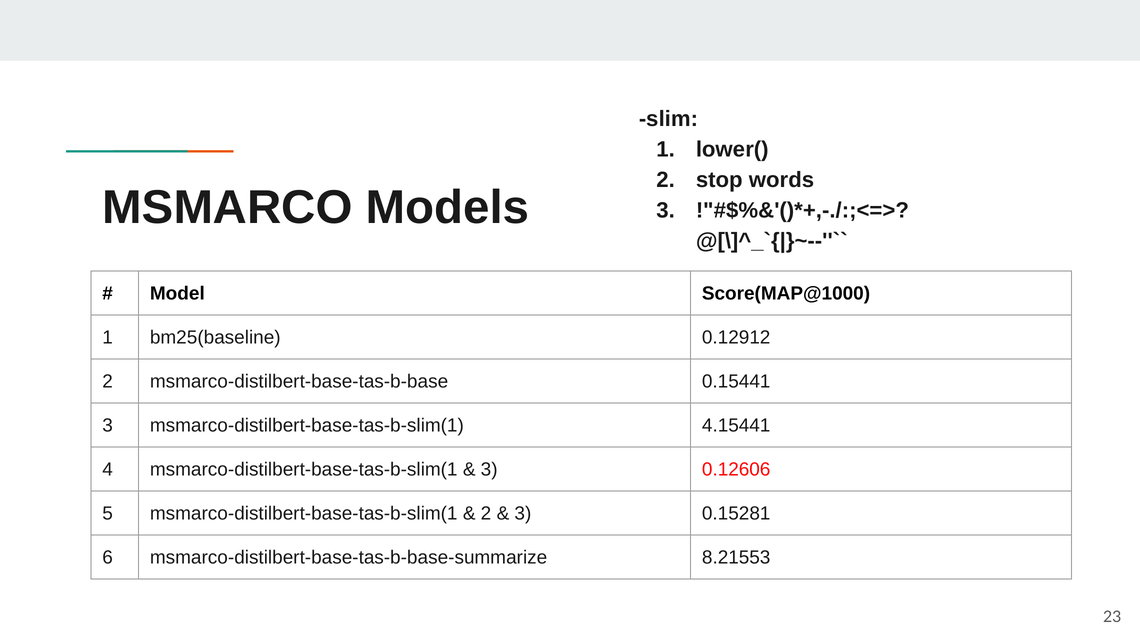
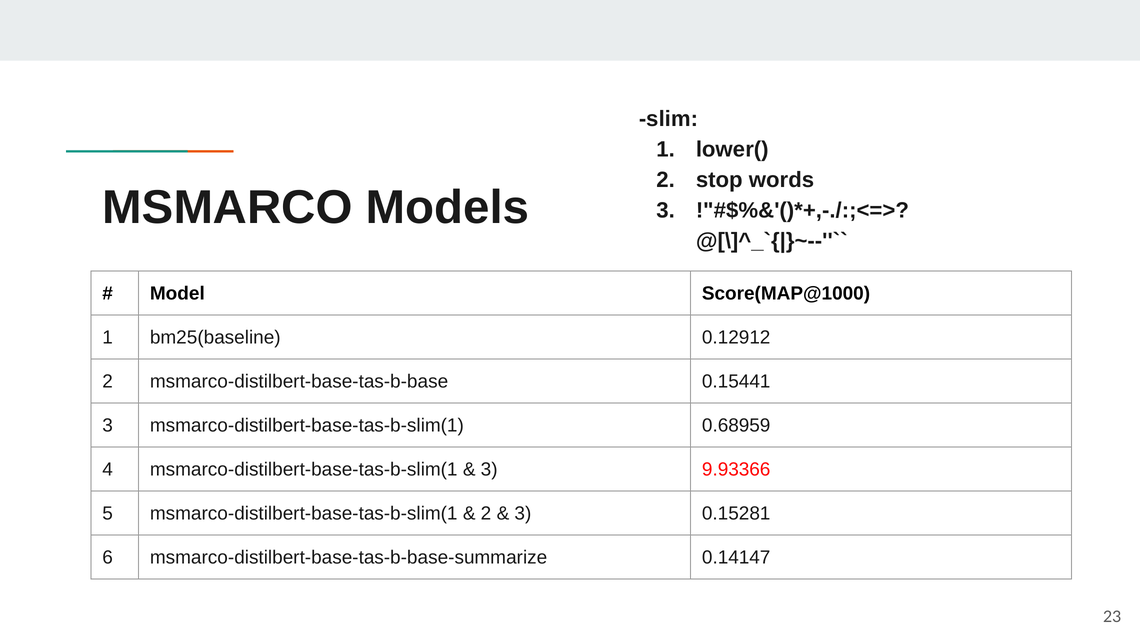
4.15441: 4.15441 -> 0.68959
0.12606: 0.12606 -> 9.93366
8.21553: 8.21553 -> 0.14147
